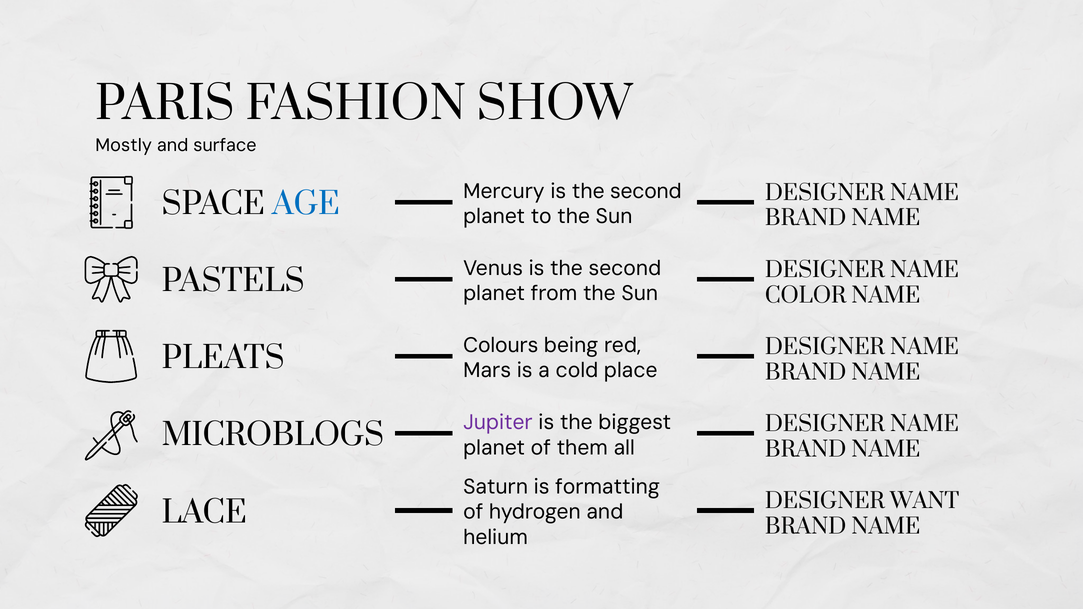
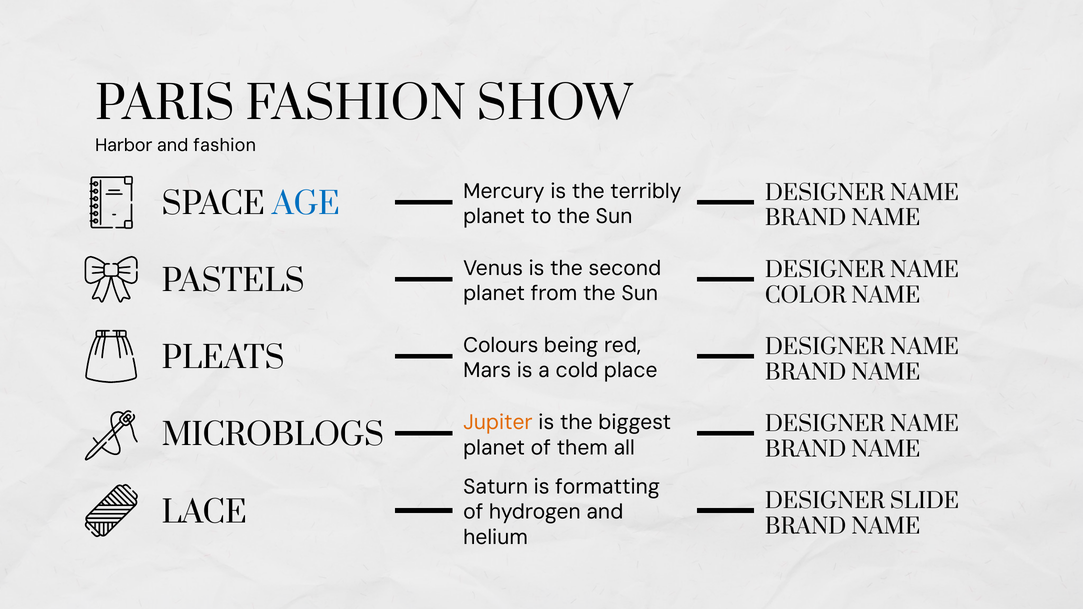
Mostly: Mostly -> Harbor
and surface: surface -> fashion
Mercury is the second: second -> terribly
Jupiter colour: purple -> orange
WANT: WANT -> SLIDE
